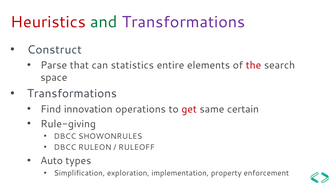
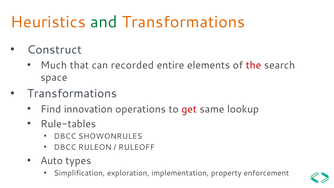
Heuristics colour: red -> orange
Transformations at (183, 22) colour: purple -> orange
Parse: Parse -> Much
statistics: statistics -> recorded
certain: certain -> lookup
Rule-giving: Rule-giving -> Rule-tables
